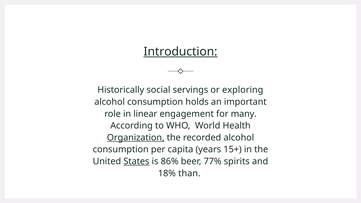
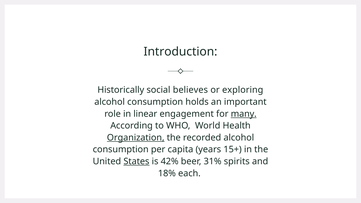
Introduction underline: present -> none
servings: servings -> believes
many underline: none -> present
86%: 86% -> 42%
77%: 77% -> 31%
than: than -> each
